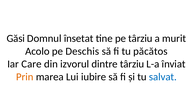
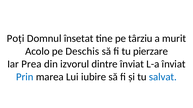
Găsi: Găsi -> Poți
păcătos: păcătos -> pierzare
Care: Care -> Prea
dintre târziu: târziu -> înviat
Prin colour: orange -> blue
